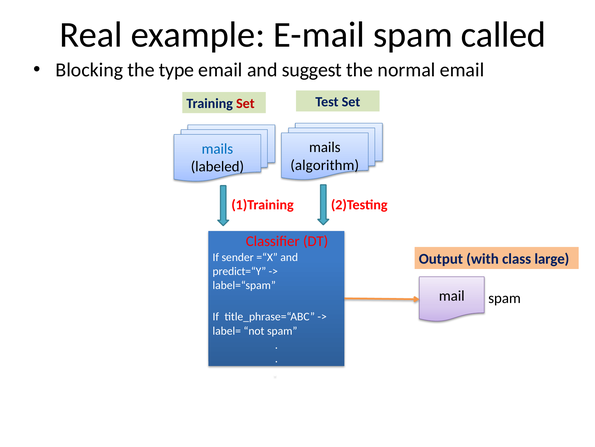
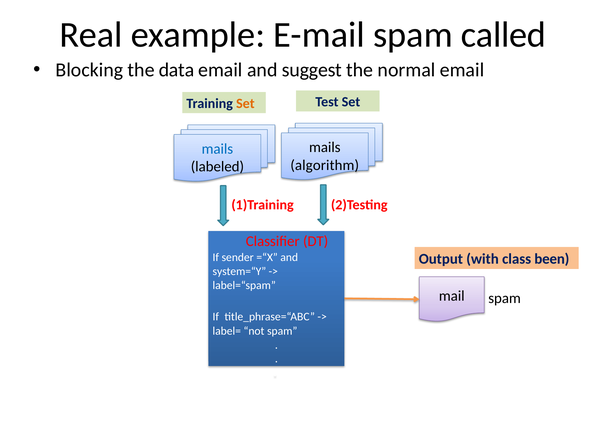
type: type -> data
Set at (245, 103) colour: red -> orange
large: large -> been
predict=“Y: predict=“Y -> system=“Y
